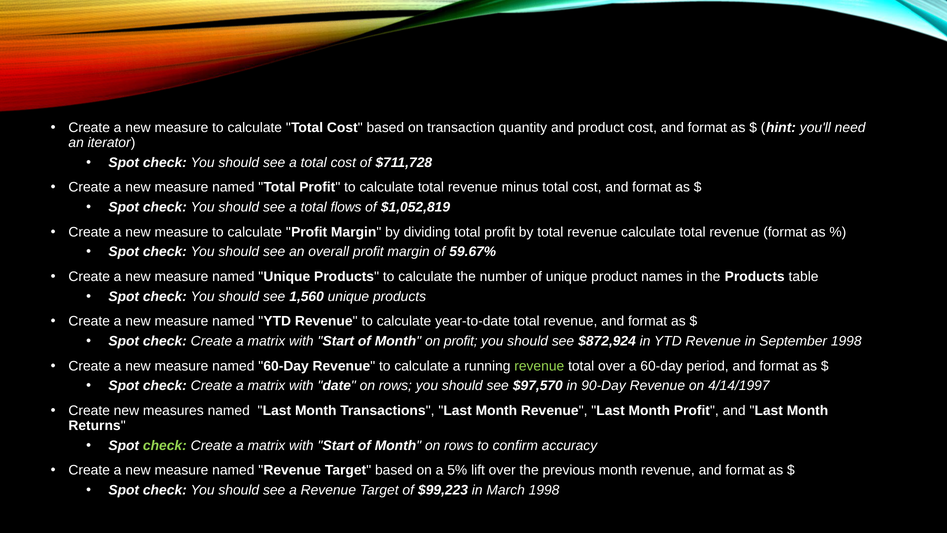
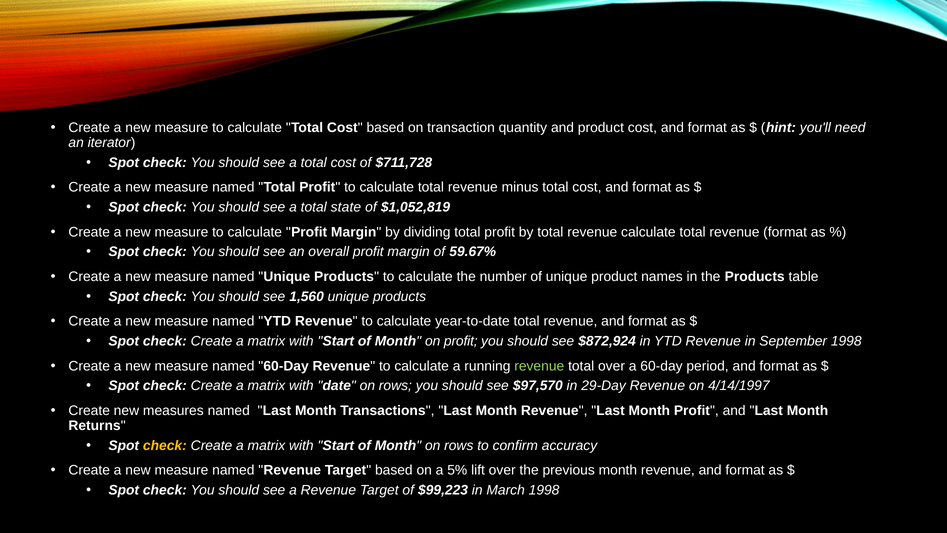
flows: flows -> state
90-Day: 90-Day -> 29-Day
check at (165, 445) colour: light green -> yellow
